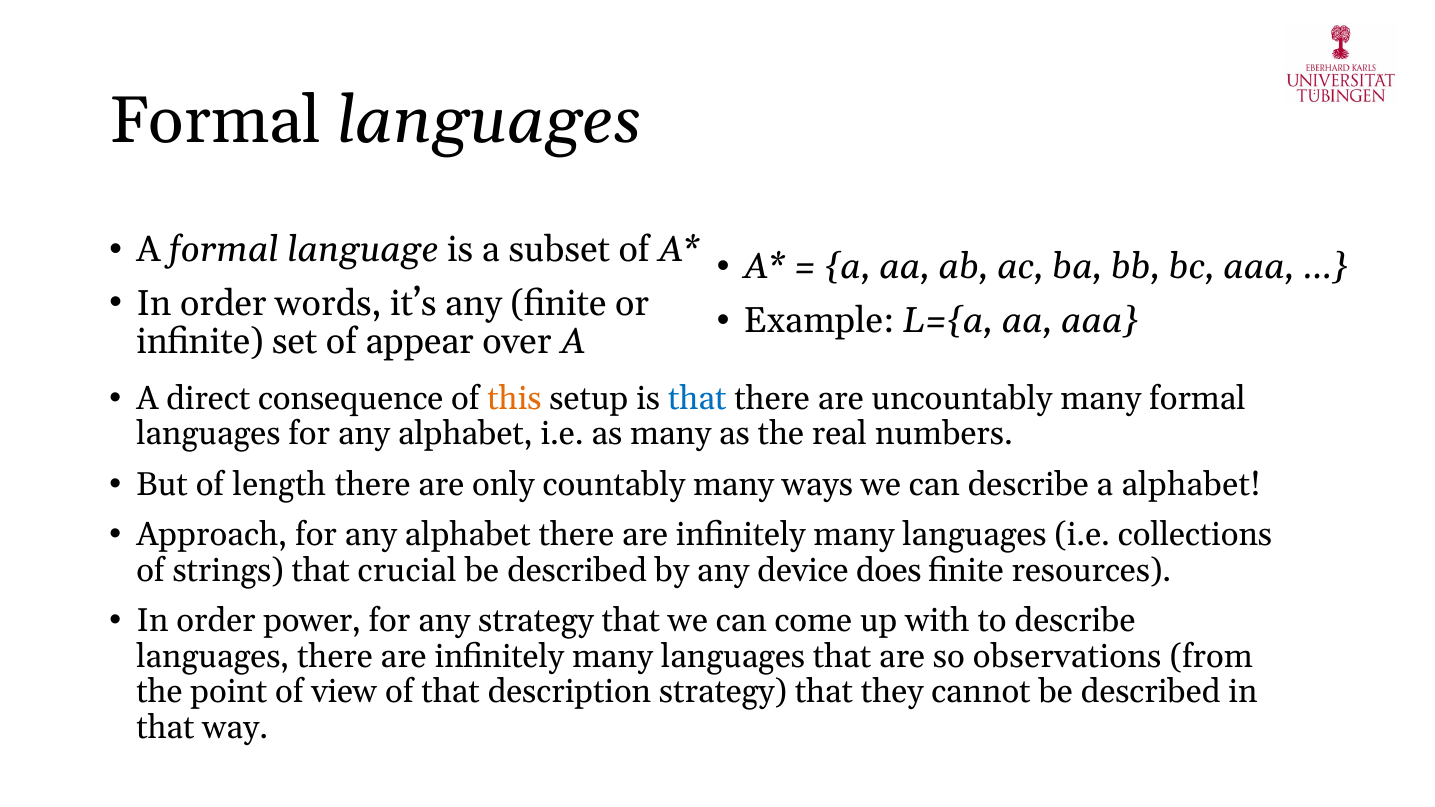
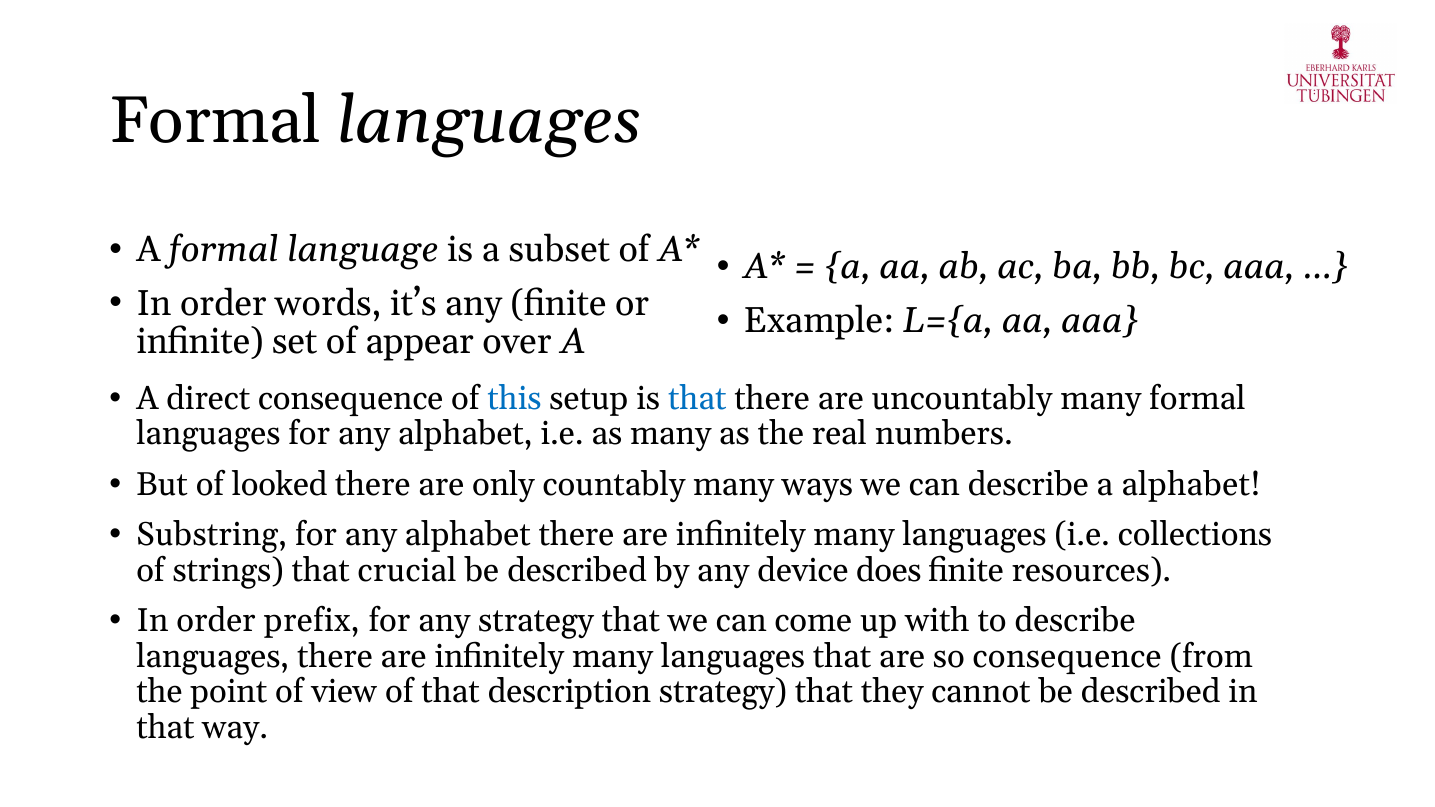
this colour: orange -> blue
length: length -> looked
Approach: Approach -> Substring
power: power -> prefix
so observations: observations -> consequence
